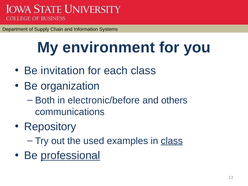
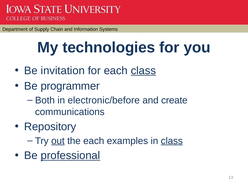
environment: environment -> technologies
class at (143, 71) underline: none -> present
organization: organization -> programmer
others: others -> create
out underline: none -> present
the used: used -> each
